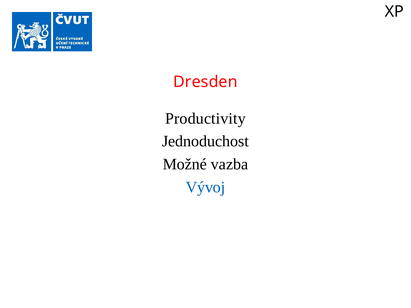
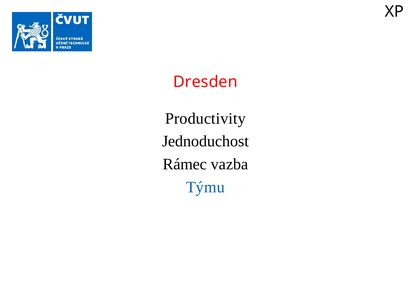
Možné: Možné -> Rámec
Vývoj: Vývoj -> Týmu
